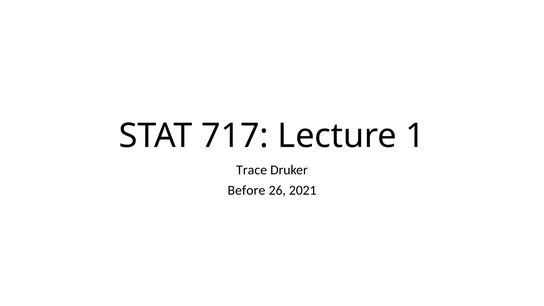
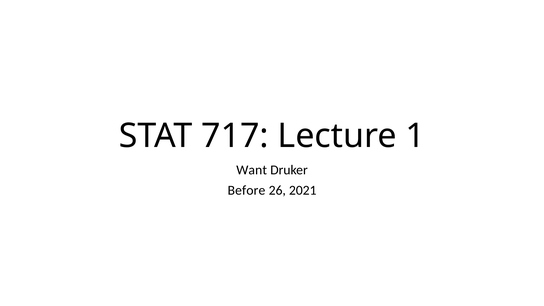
Trace: Trace -> Want
